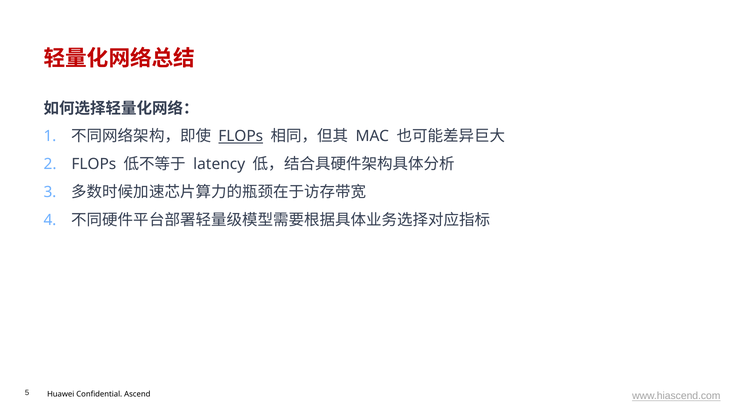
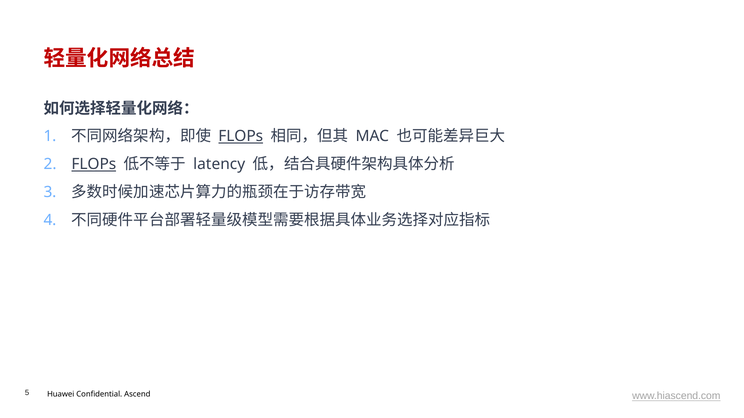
FLOPs at (94, 164) underline: none -> present
